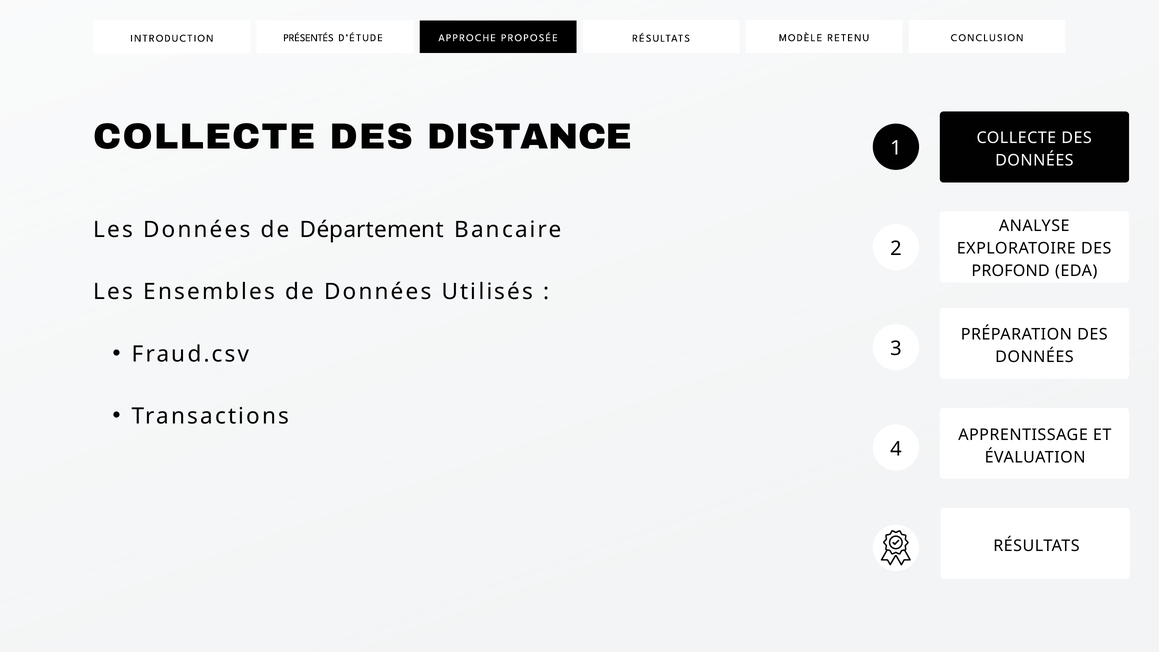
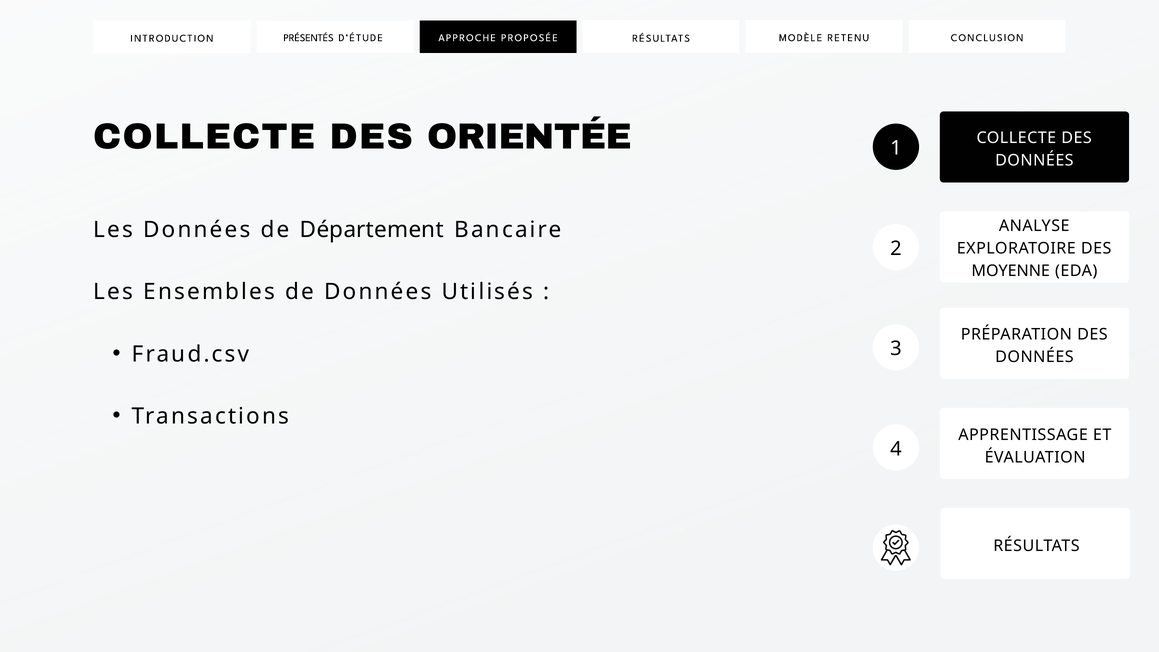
DISTANCE: DISTANCE -> ORIENTÉE
PROFOND: PROFOND -> MOYENNE
